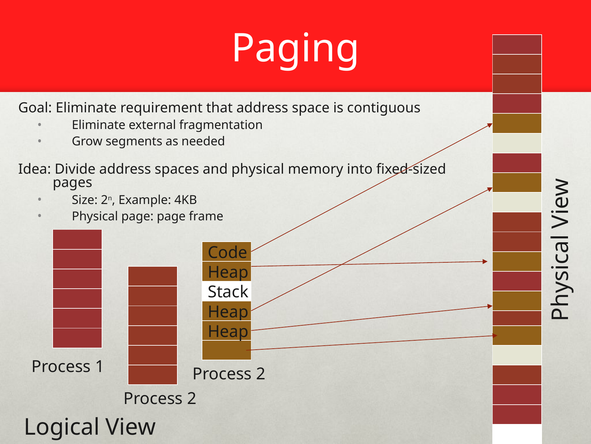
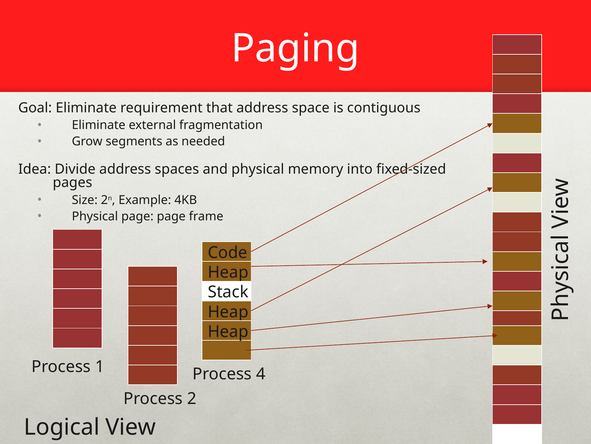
2 at (261, 373): 2 -> 4
